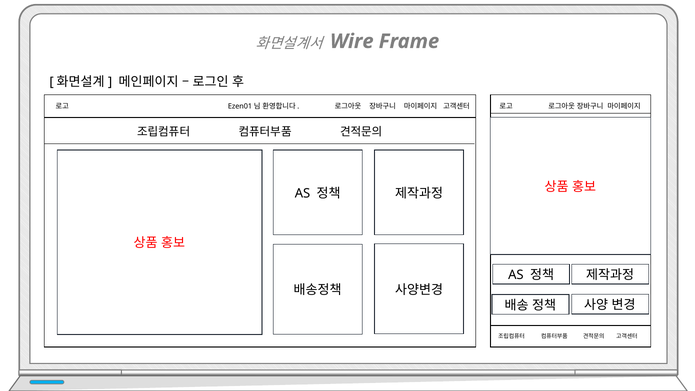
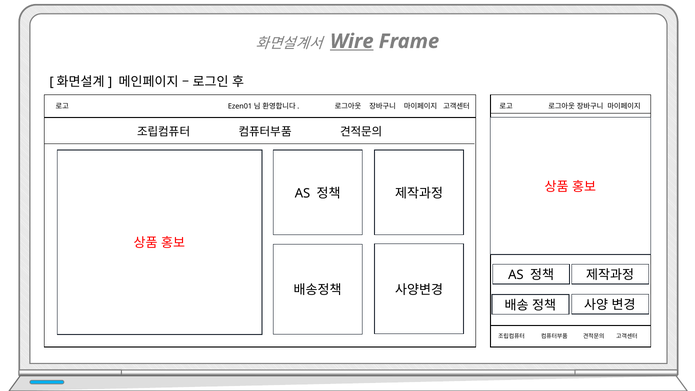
Wire underline: none -> present
